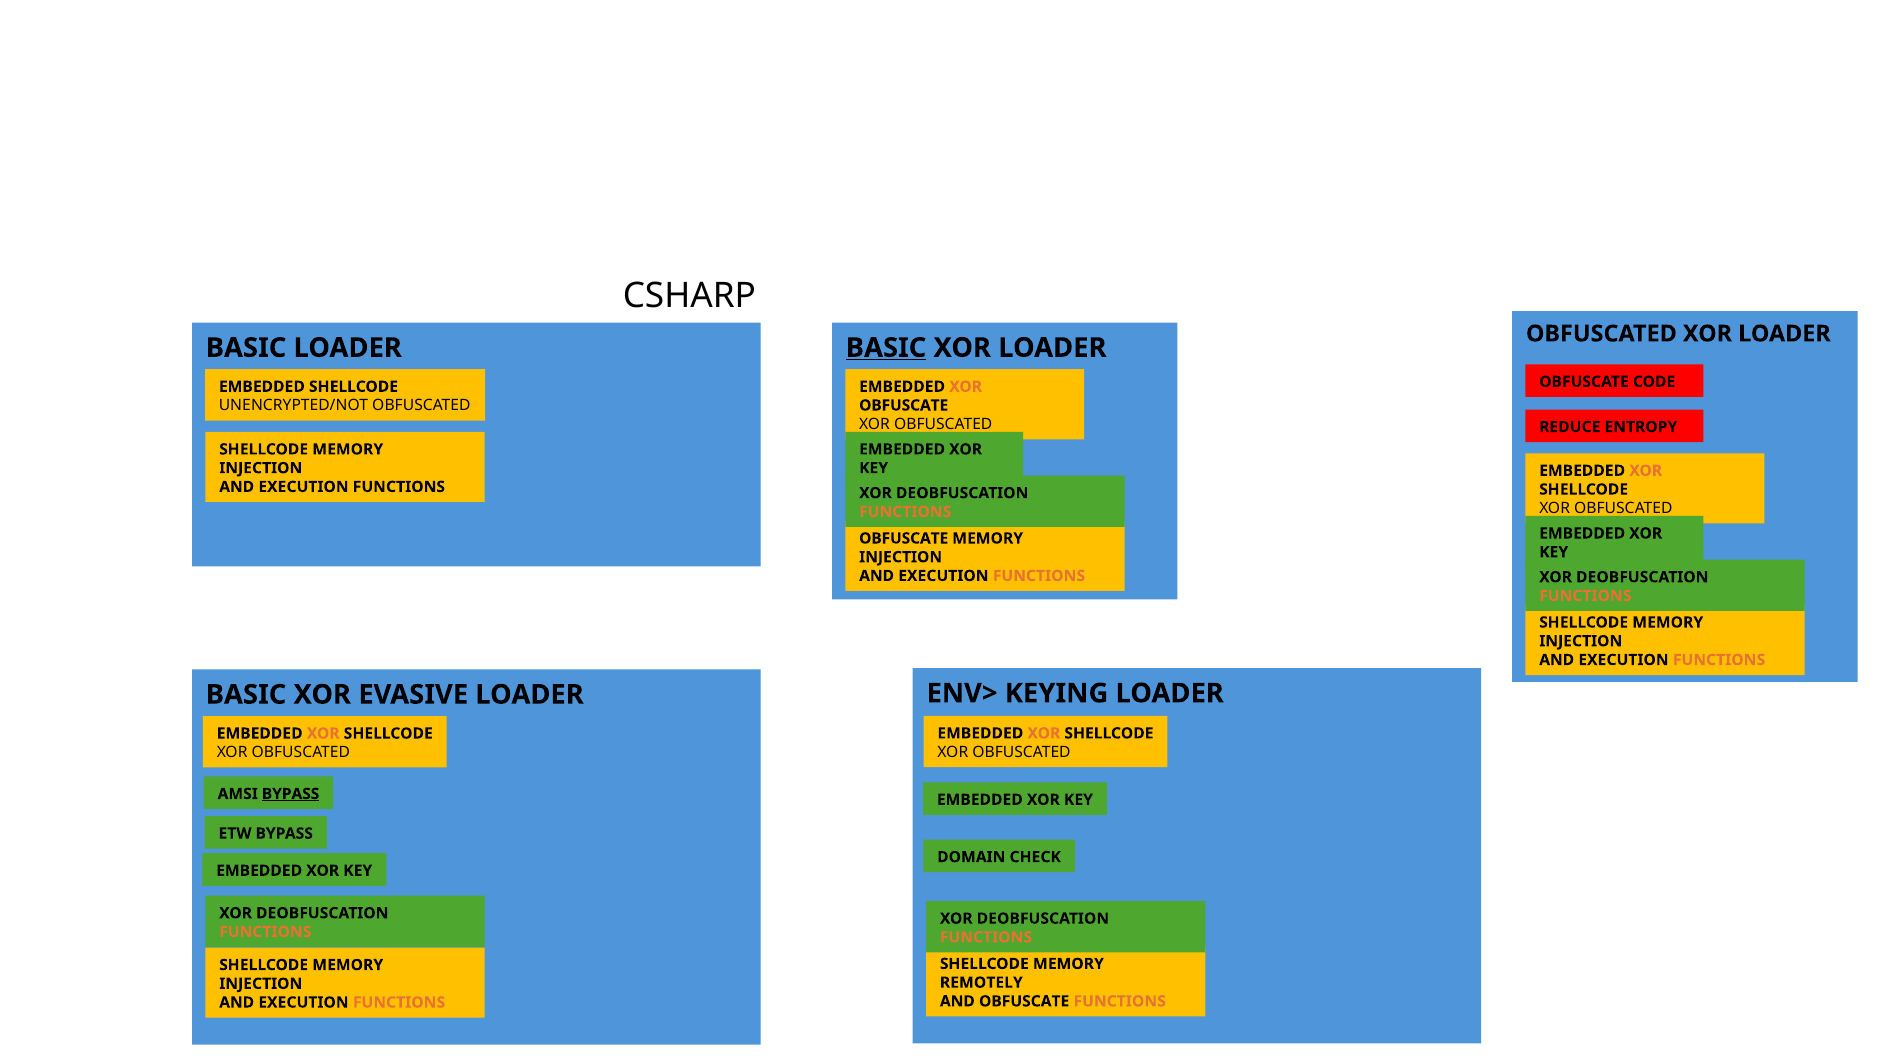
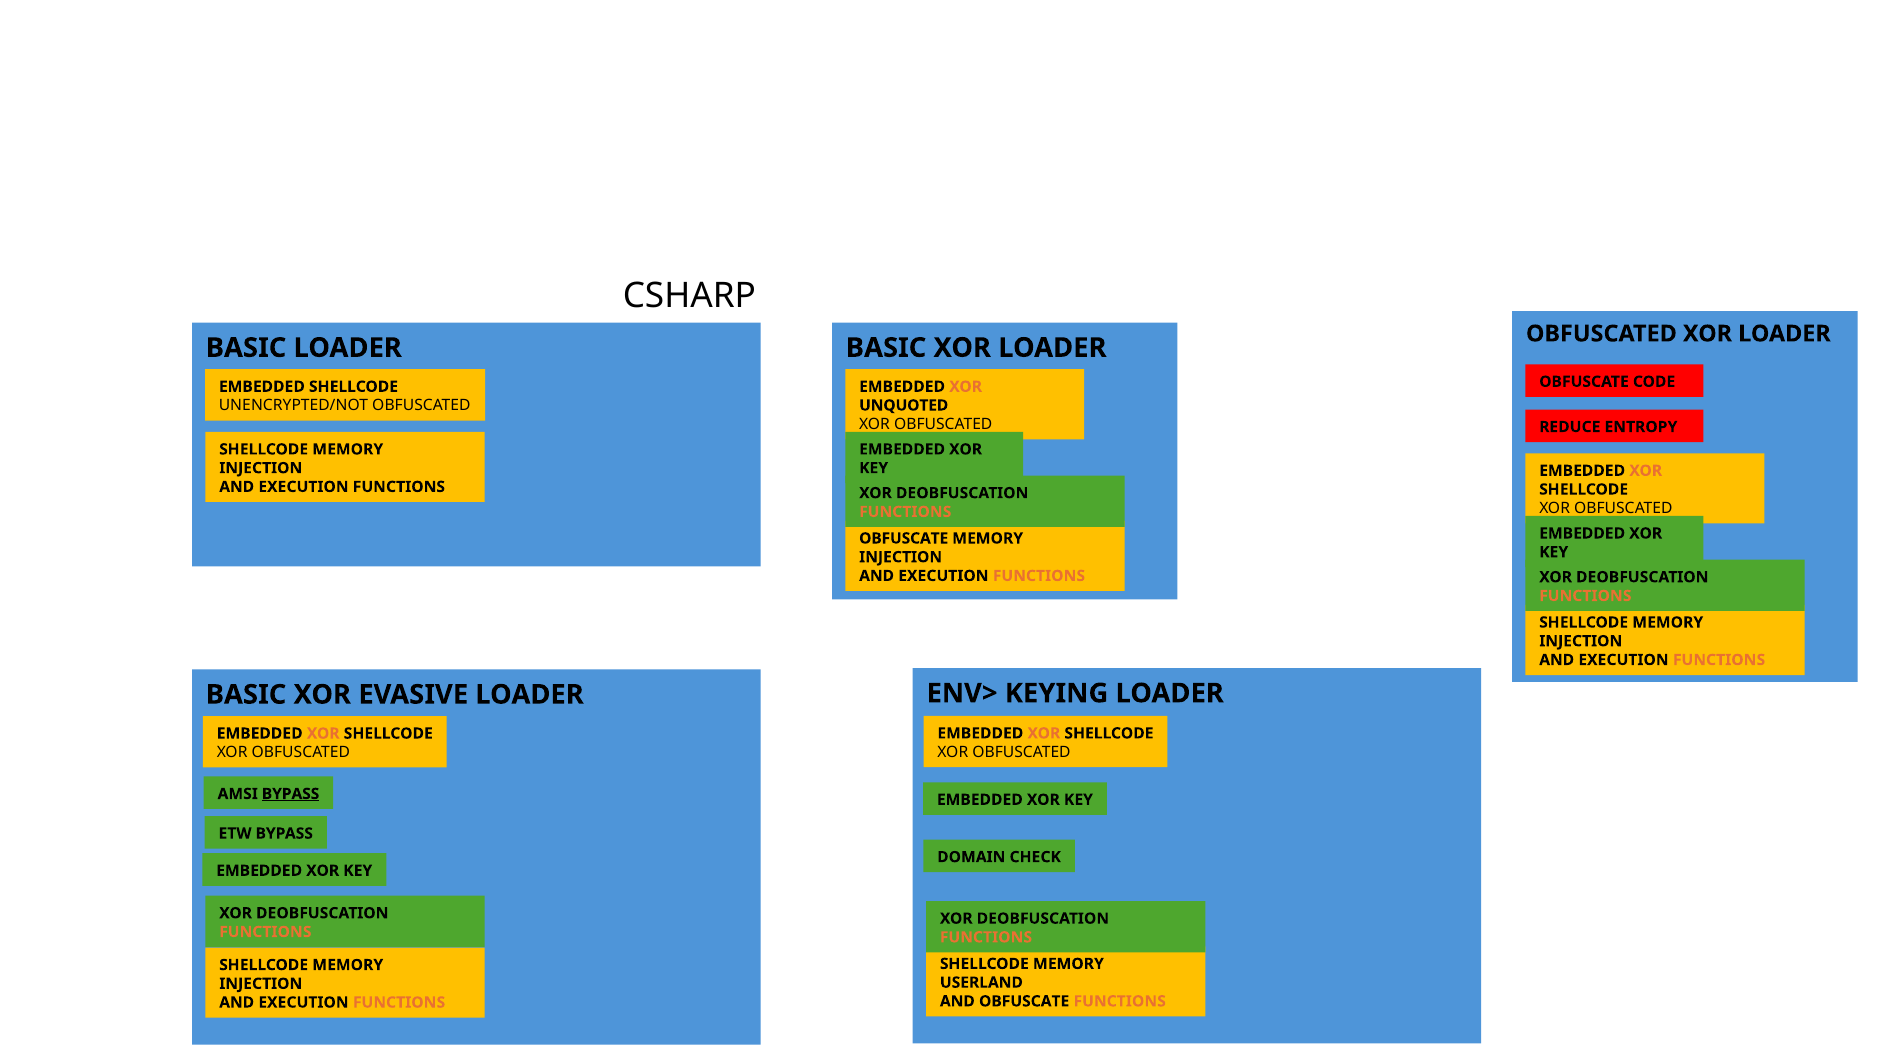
BASIC at (886, 348) underline: present -> none
OBFUSCATE at (904, 405): OBFUSCATE -> UNQUOTED
REMOTELY: REMOTELY -> USERLAND
